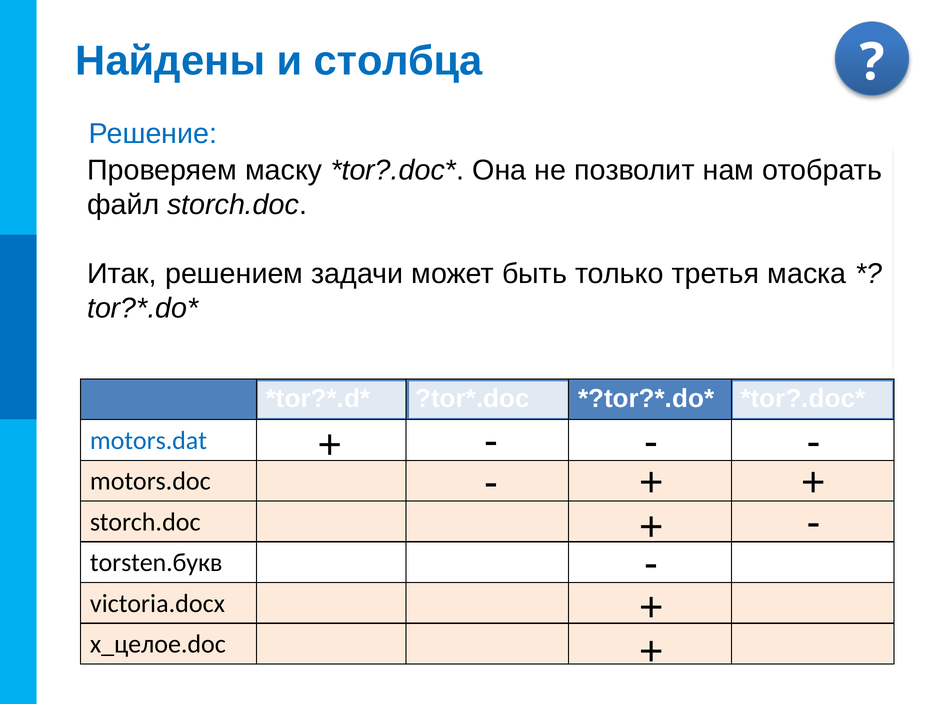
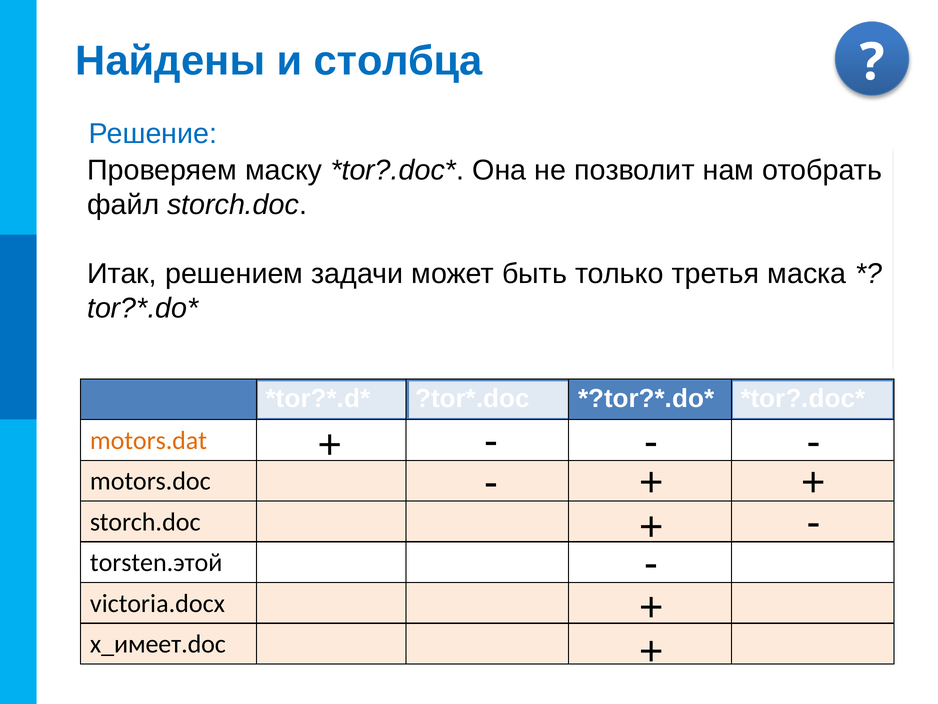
motors.dat at (148, 440) colour: blue -> orange
torsten.букв: torsten.букв -> torsten.этой
x_целое.doc: x_целое.doc -> x_имеет.doc
